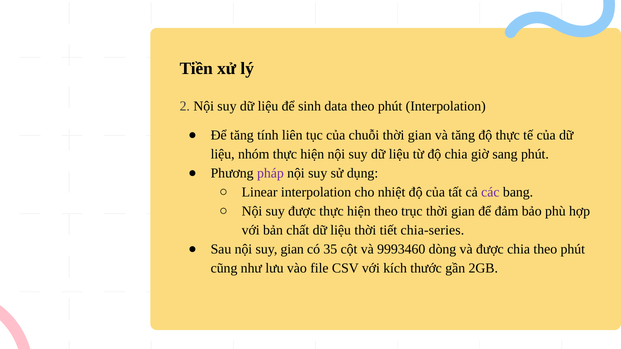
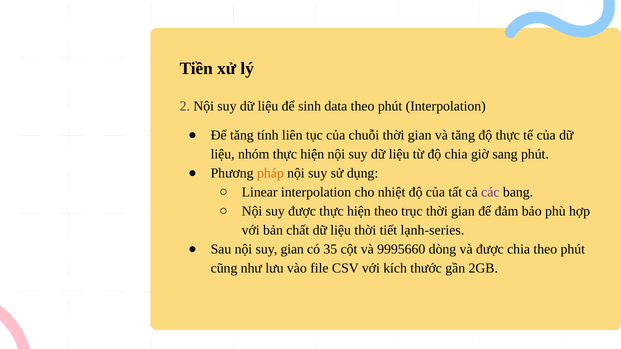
pháp colour: purple -> orange
chia-series: chia-series -> lạnh-series
9993460: 9993460 -> 9995660
